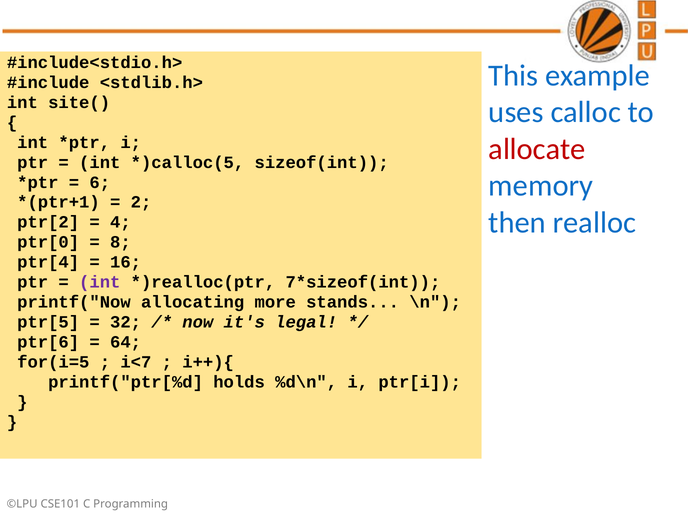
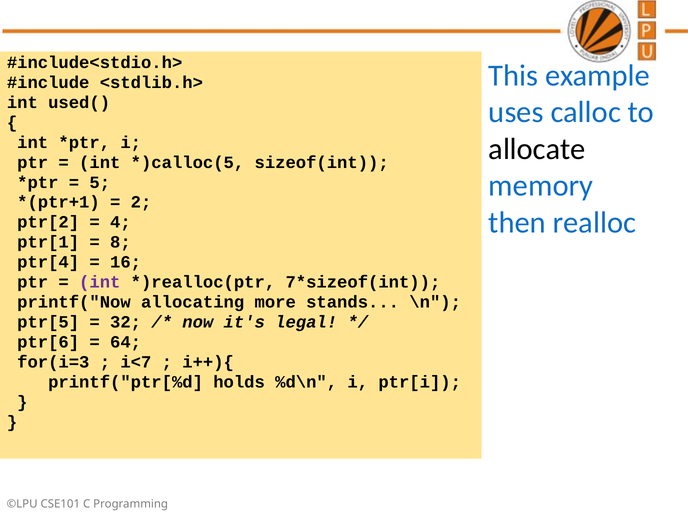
site(: site( -> used(
allocate colour: red -> black
6: 6 -> 5
ptr[0: ptr[0 -> ptr[1
for(i=5: for(i=5 -> for(i=3
